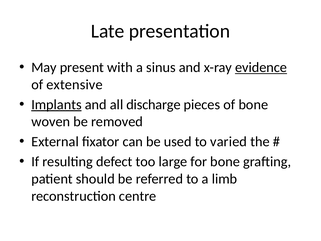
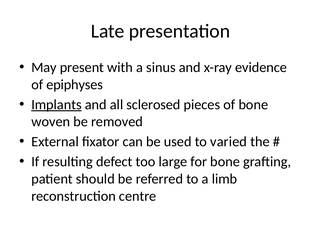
evidence underline: present -> none
extensive: extensive -> epiphyses
discharge: discharge -> sclerosed
